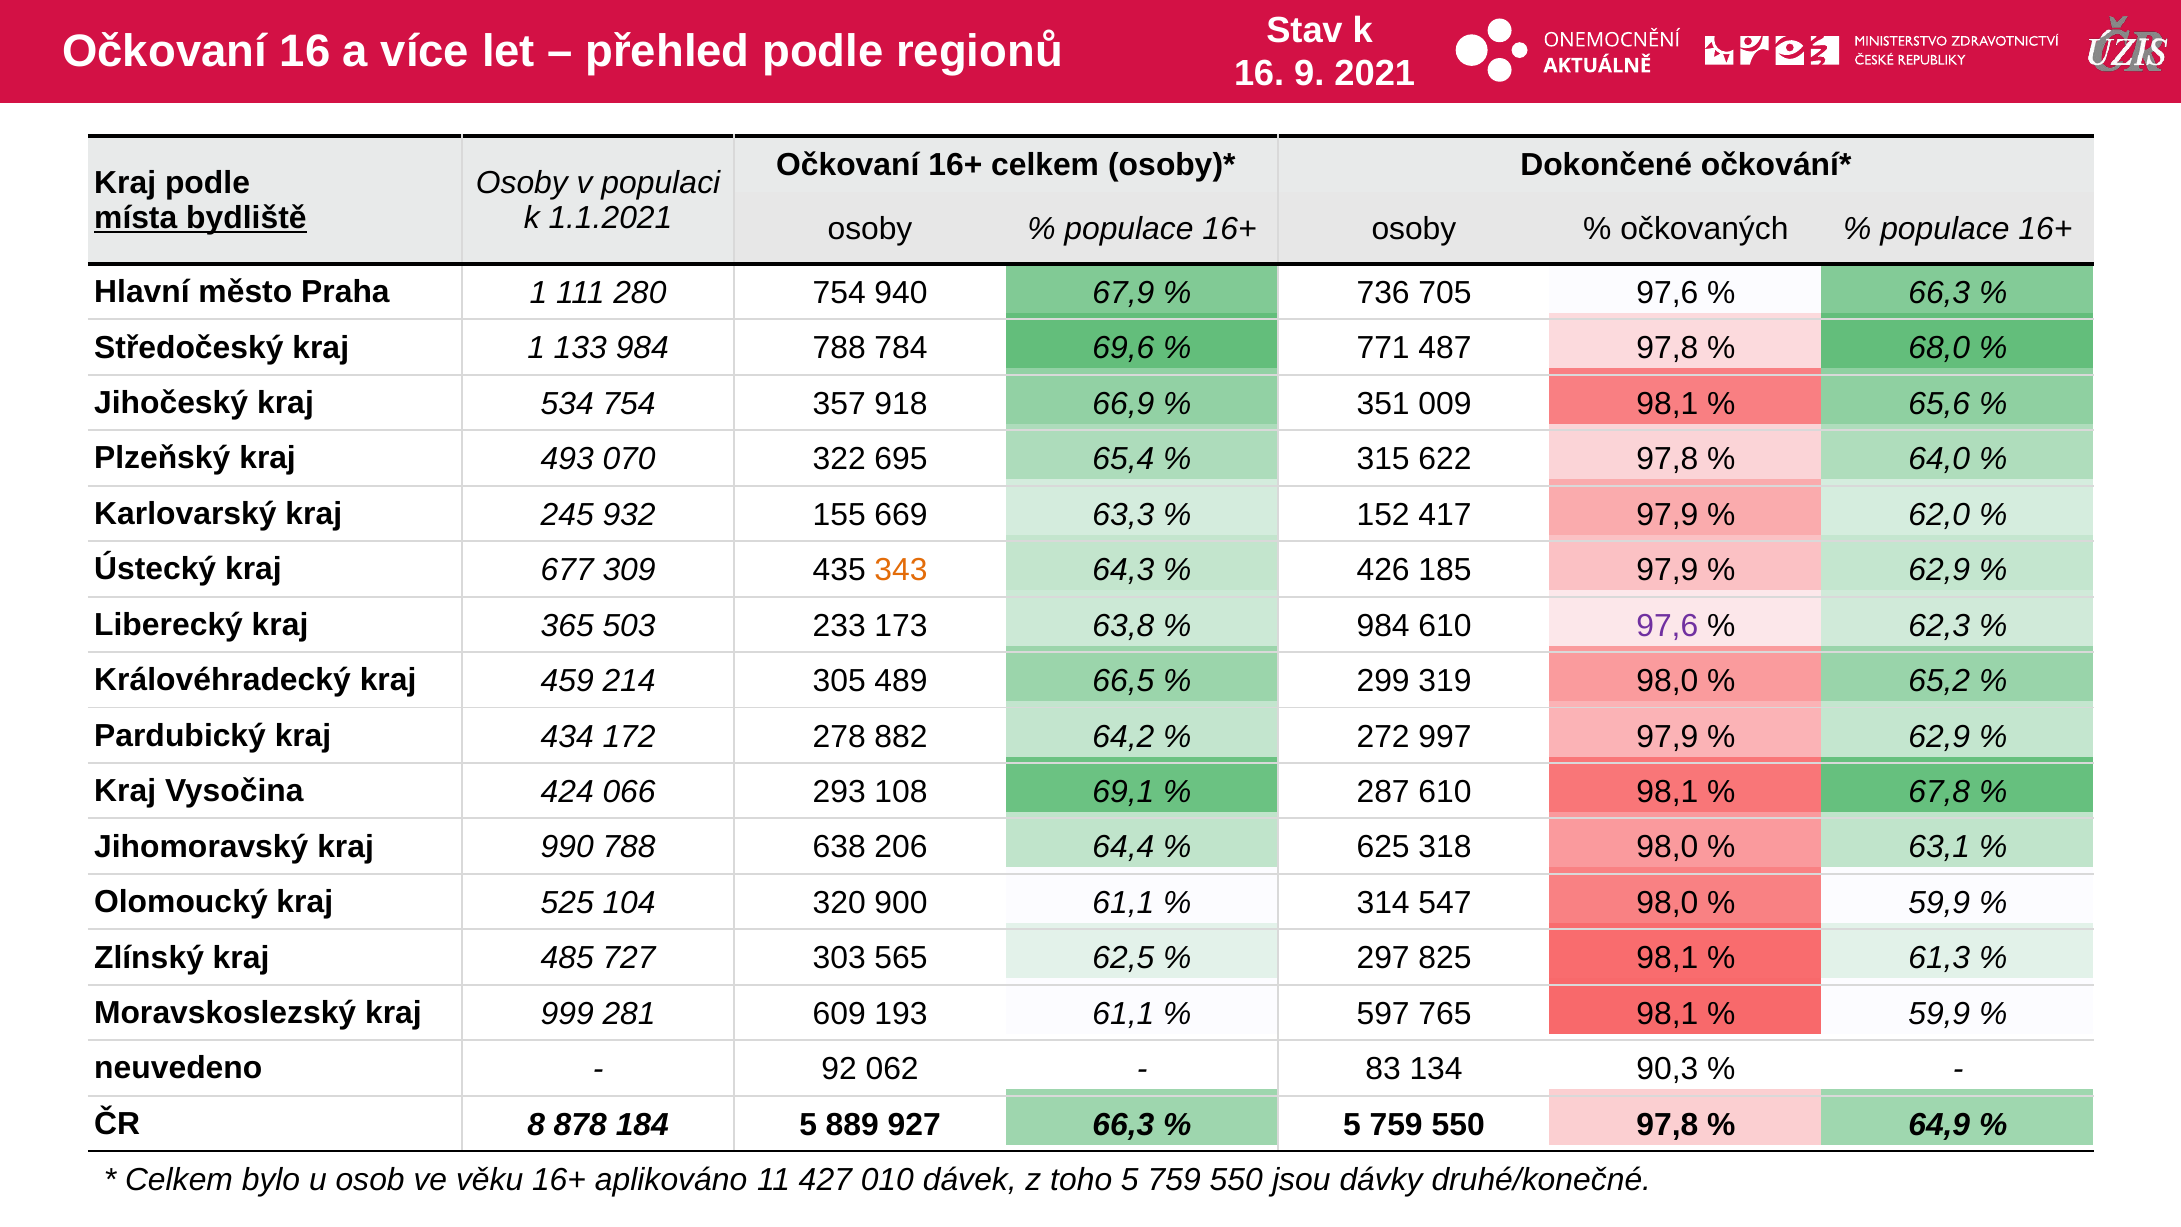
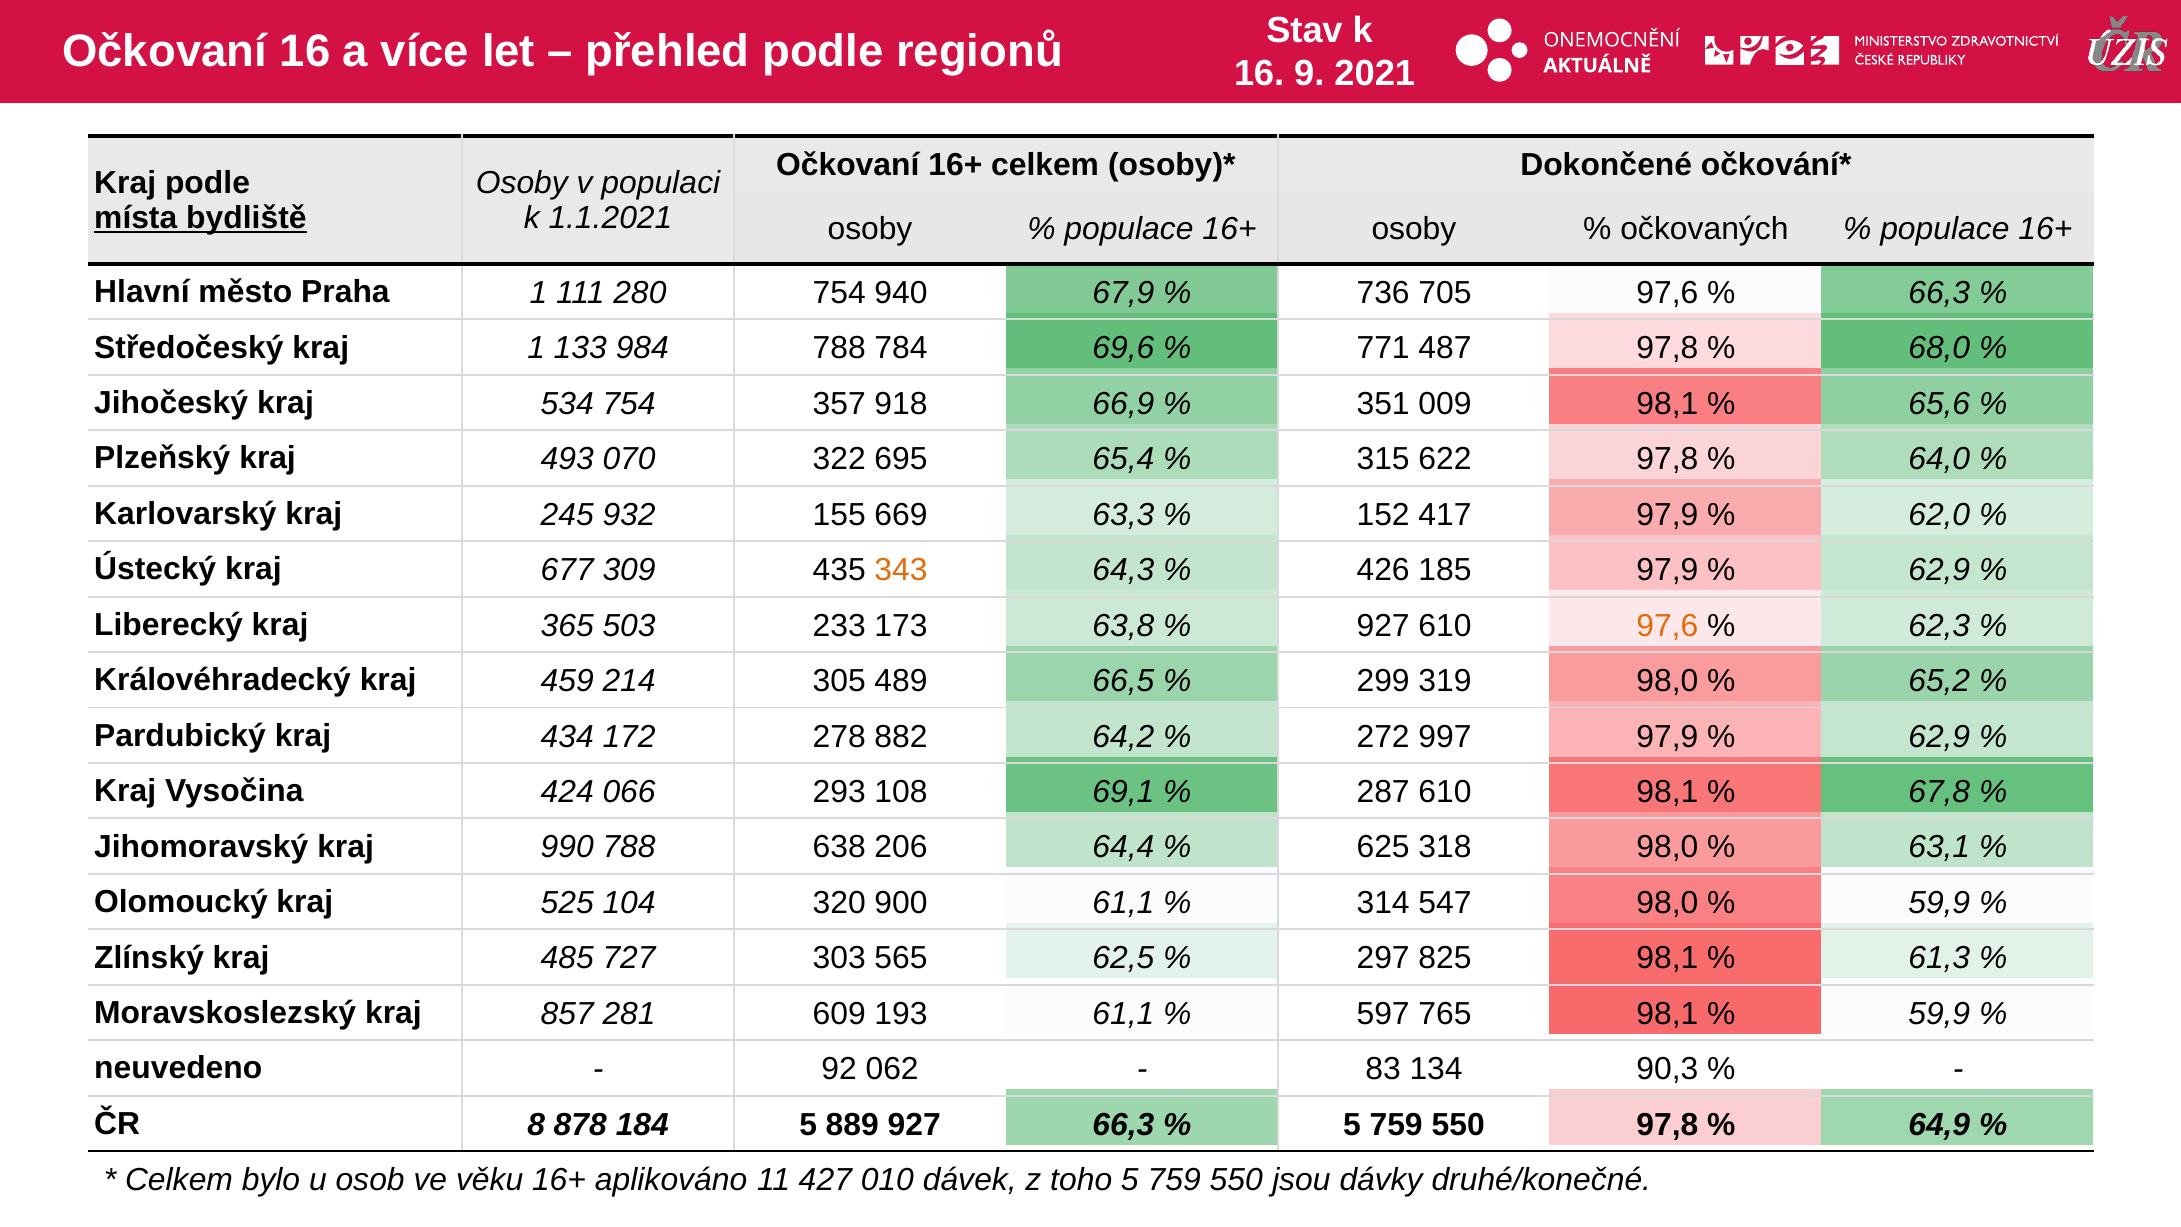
984 at (1383, 626): 984 -> 927
97,6 at (1667, 626) colour: purple -> orange
999: 999 -> 857
